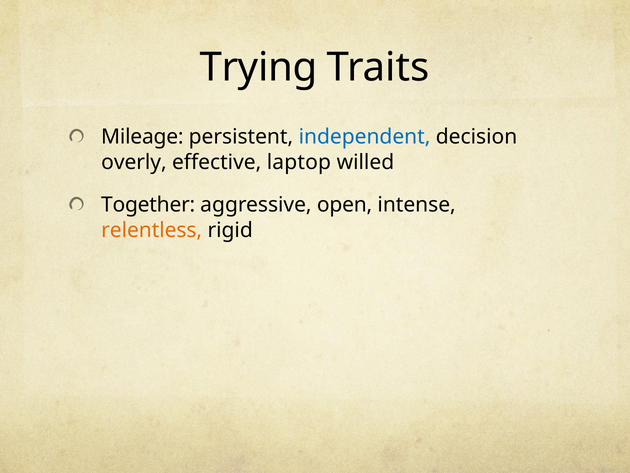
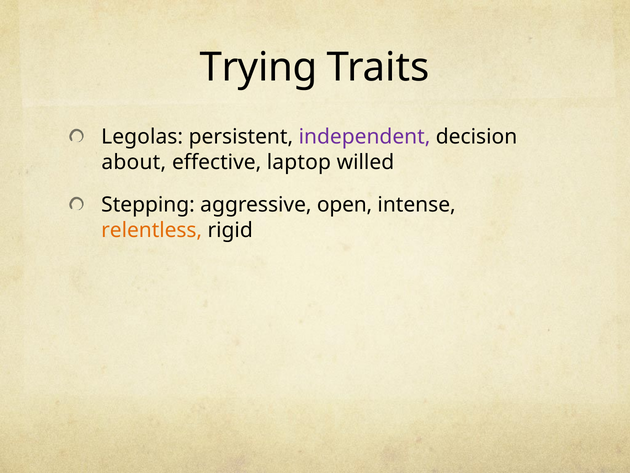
Mileage: Mileage -> Legolas
independent colour: blue -> purple
overly: overly -> about
Together: Together -> Stepping
